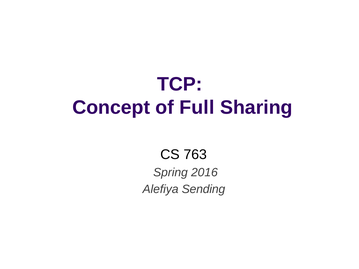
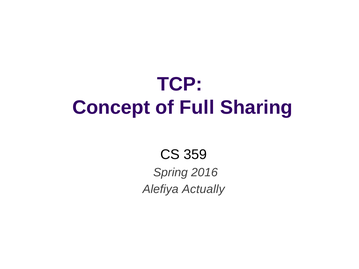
763: 763 -> 359
Sending: Sending -> Actually
